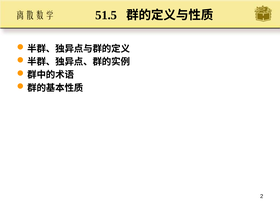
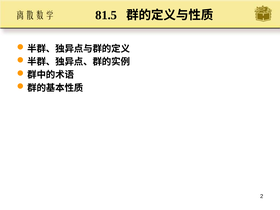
51.5: 51.5 -> 81.5
